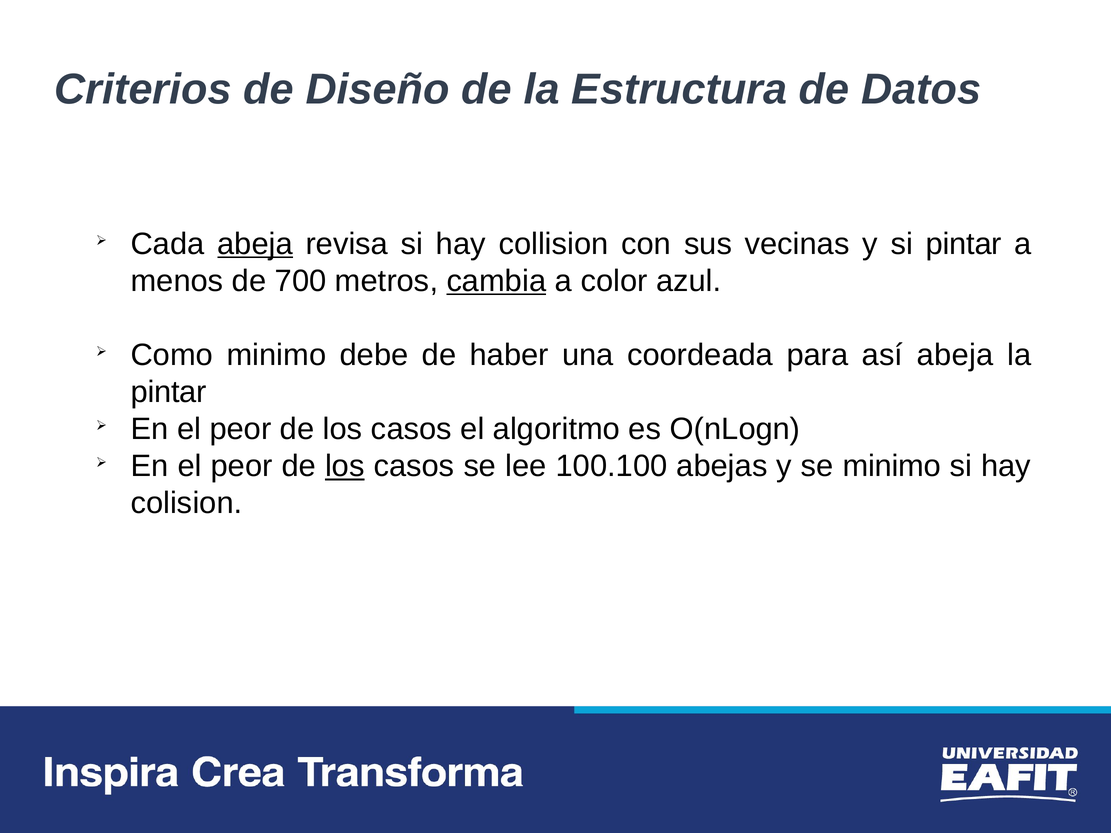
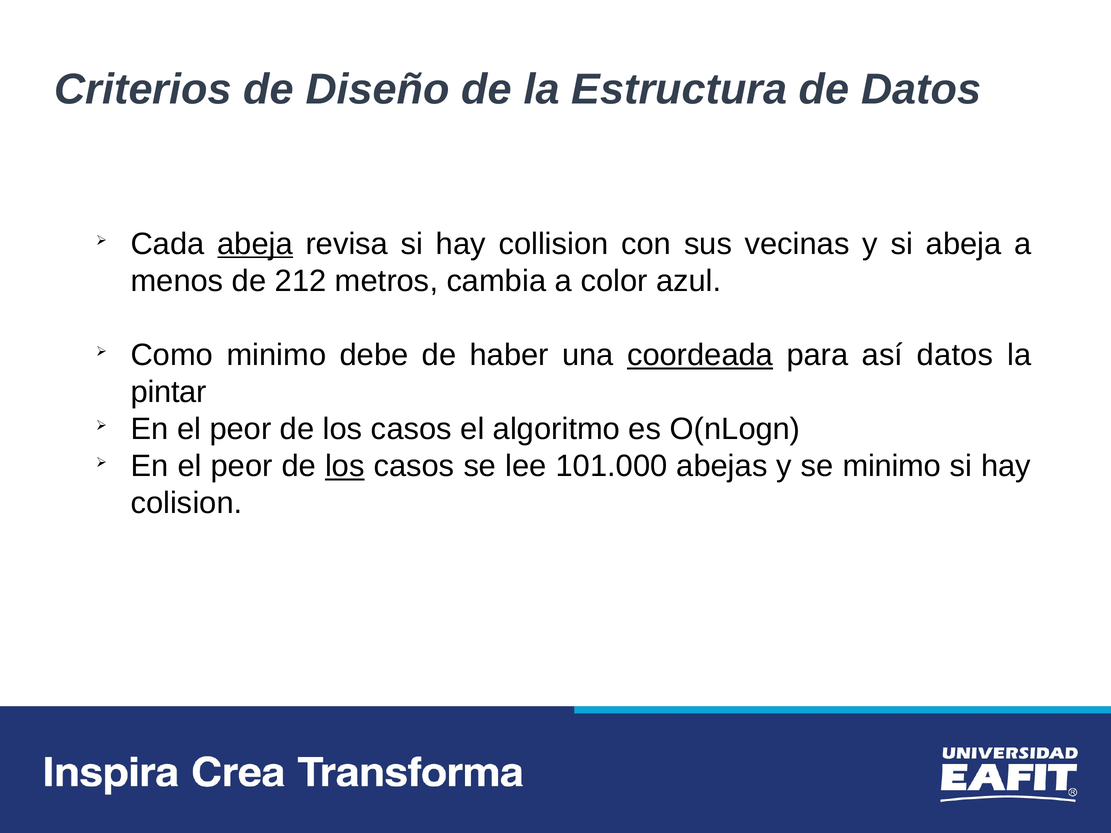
si pintar: pintar -> abeja
700: 700 -> 212
cambia underline: present -> none
coordeada underline: none -> present
así abeja: abeja -> datos
100.100: 100.100 -> 101.000
